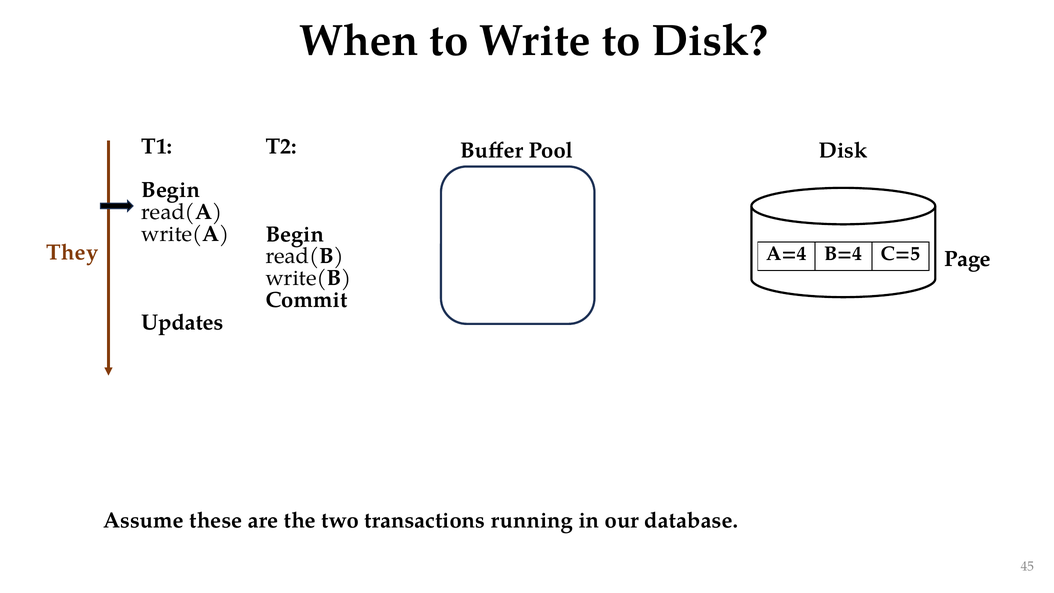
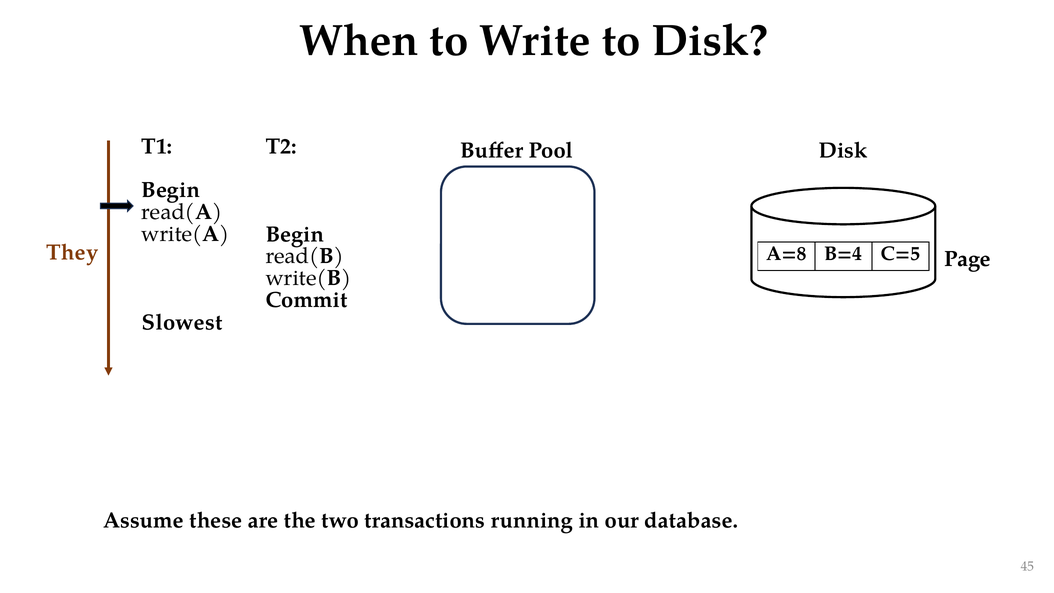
A=4: A=4 -> A=8
Updates: Updates -> Slowest
